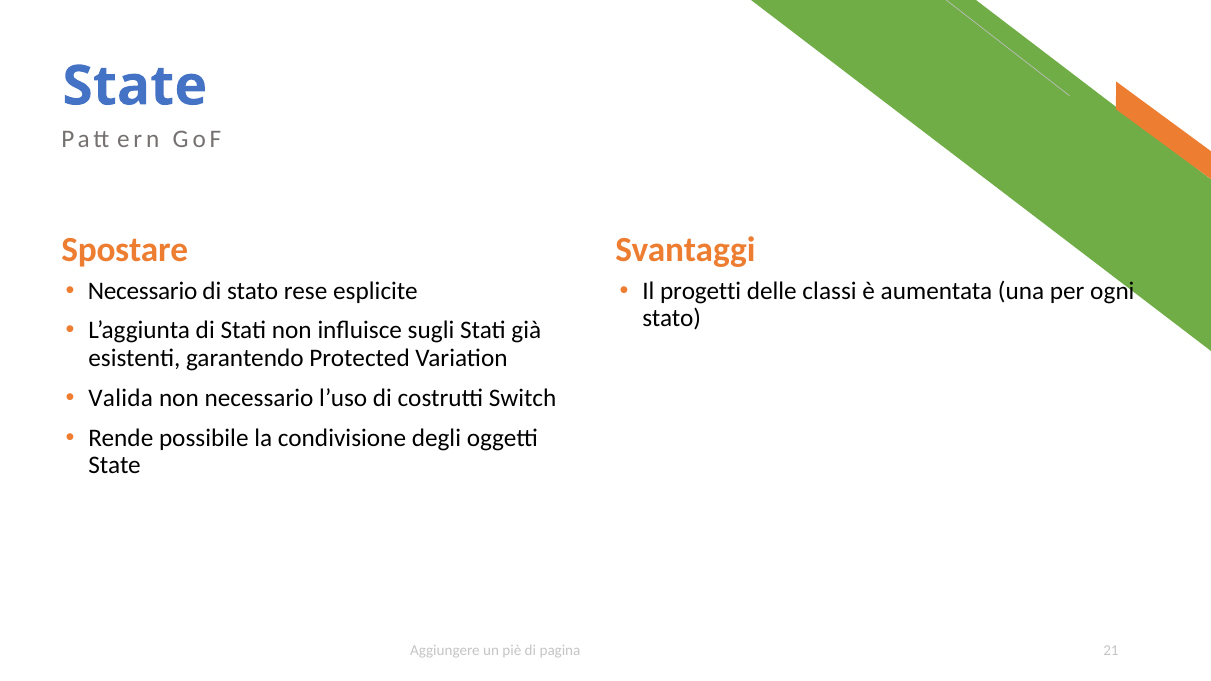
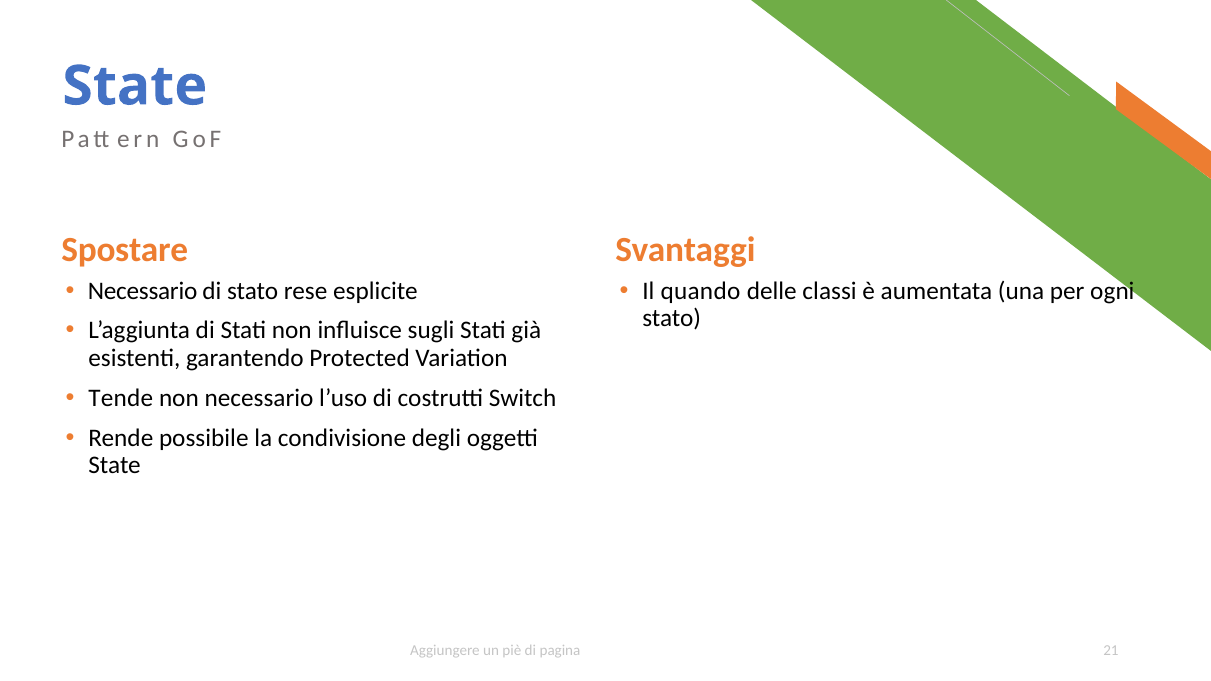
progetti: progetti -> quando
Valida: Valida -> Tende
